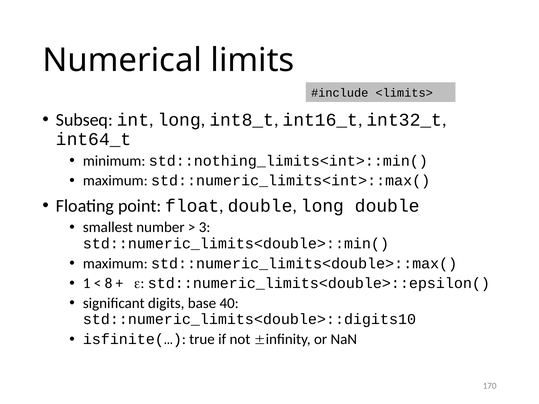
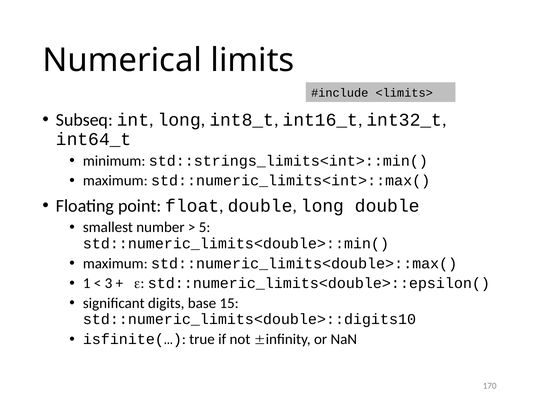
std::nothing_limits<int>::min(: std::nothing_limits<int>::min( -> std::strings_limits<int>::min(
3: 3 -> 5
8: 8 -> 3
40: 40 -> 15
